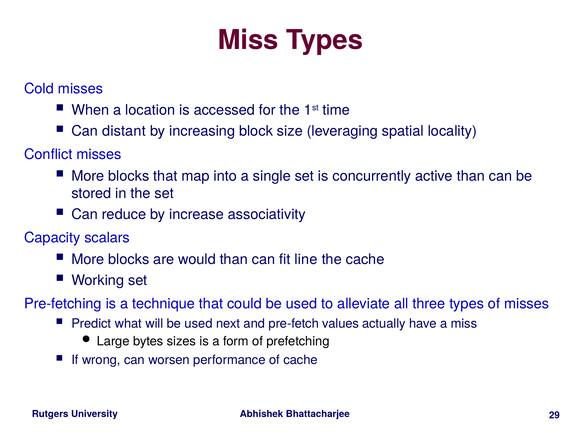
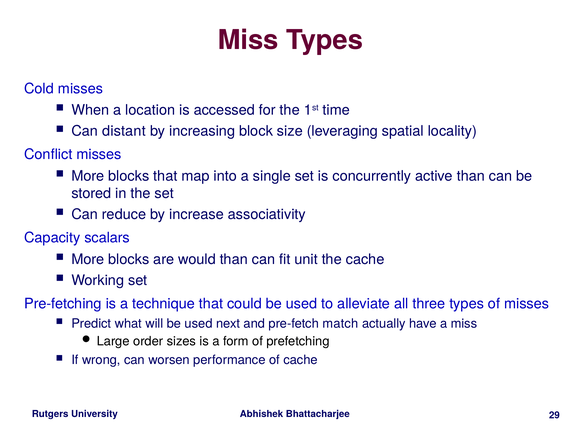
line: line -> unit
values: values -> match
bytes: bytes -> order
